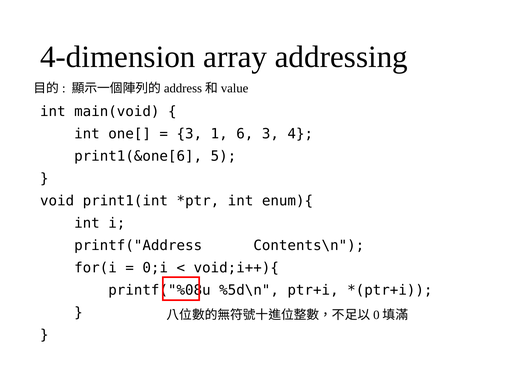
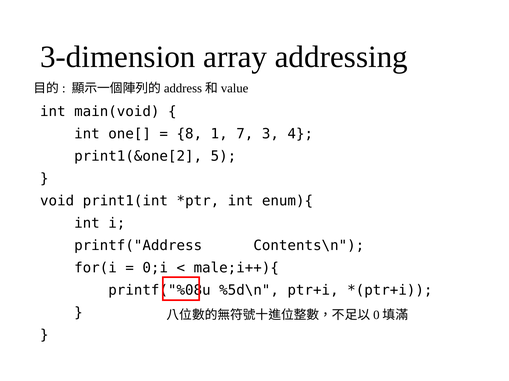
4-dimension: 4-dimension -> 3-dimension
3 at (189, 134): 3 -> 8
6: 6 -> 7
print1(&one[6: print1(&one[6 -> print1(&one[2
void;i++){: void;i++){ -> male;i++){
